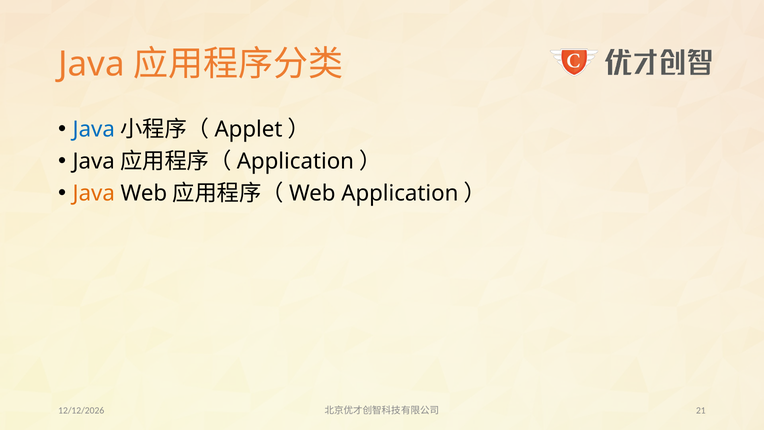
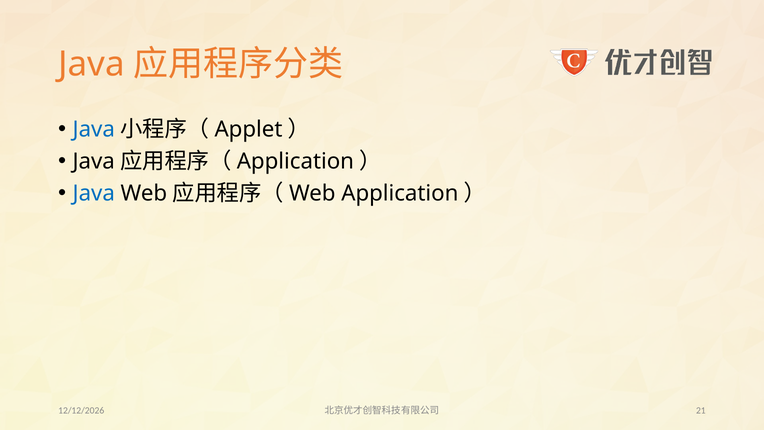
Java at (94, 193) colour: orange -> blue
